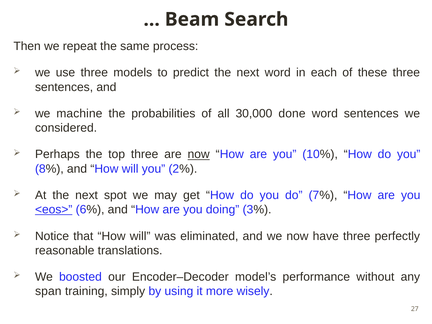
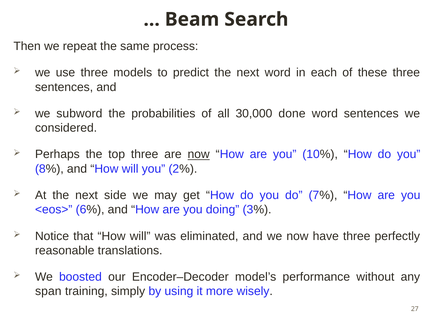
machine: machine -> subword
spot: spot -> side
<eos> underline: present -> none
